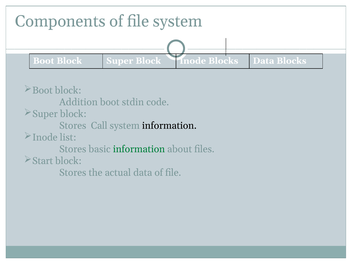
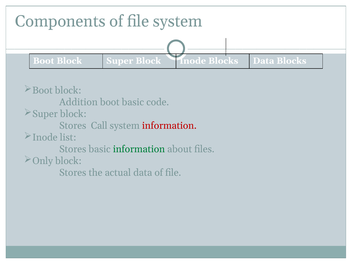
boot stdin: stdin -> basic
information at (169, 126) colour: black -> red
Start: Start -> Only
